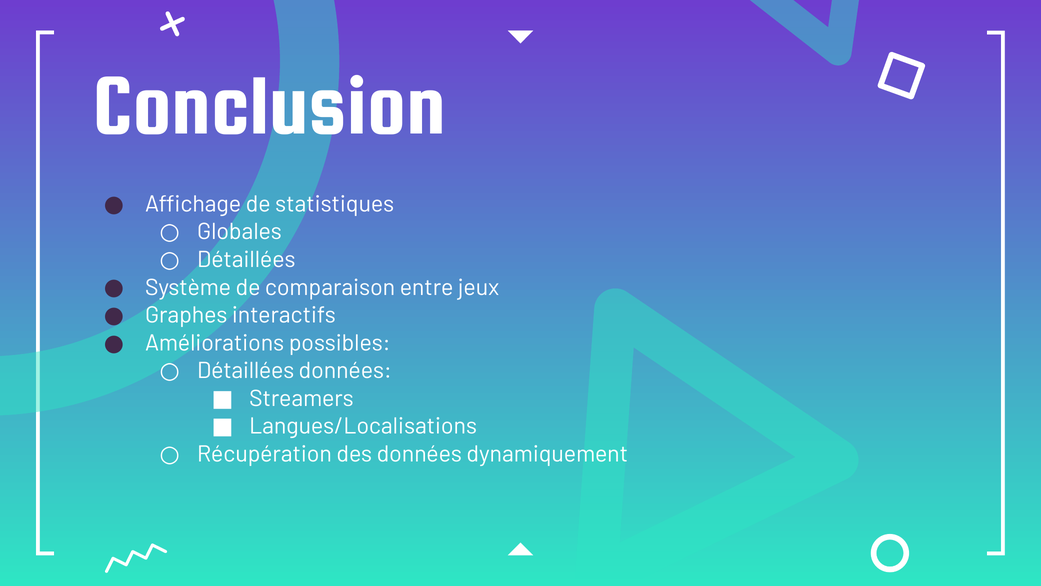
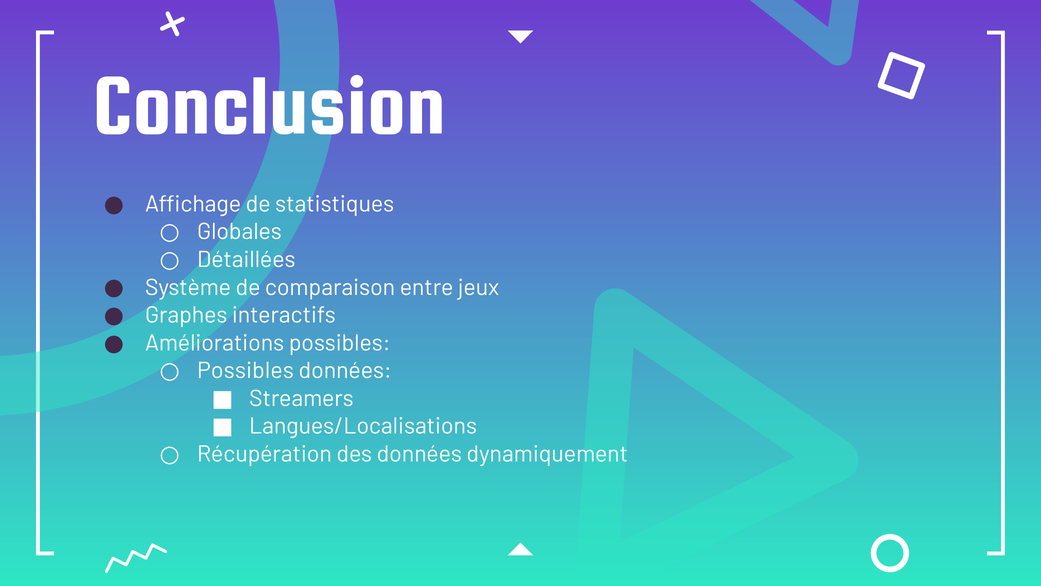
Détaillées at (246, 370): Détaillées -> Possibles
